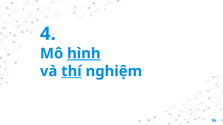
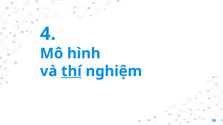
hình underline: present -> none
